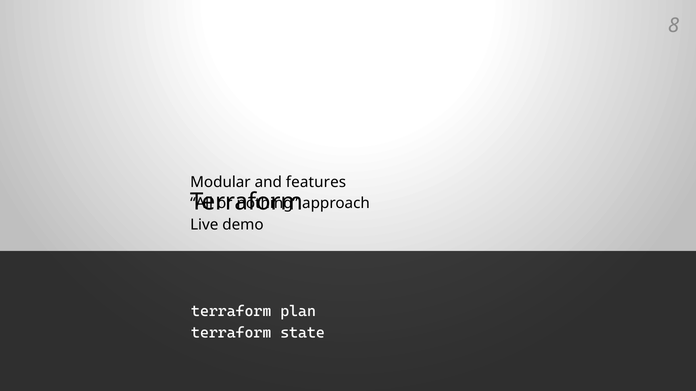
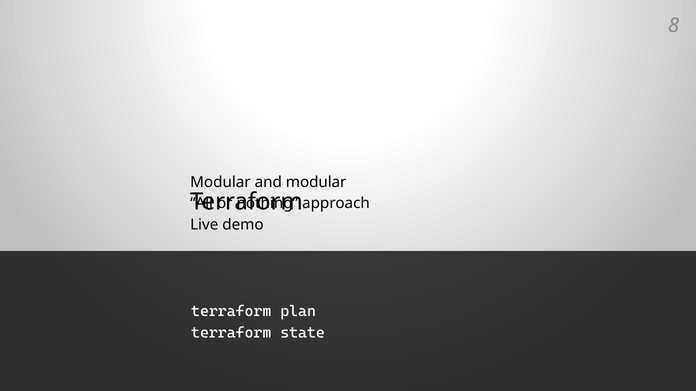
and features: features -> modular
